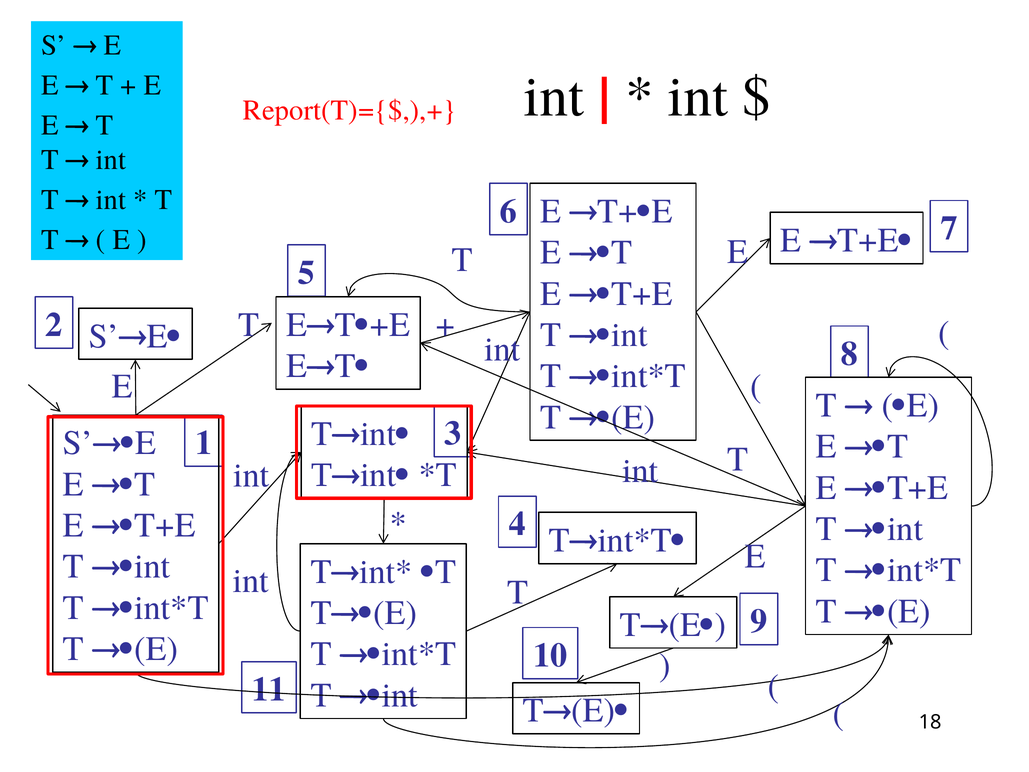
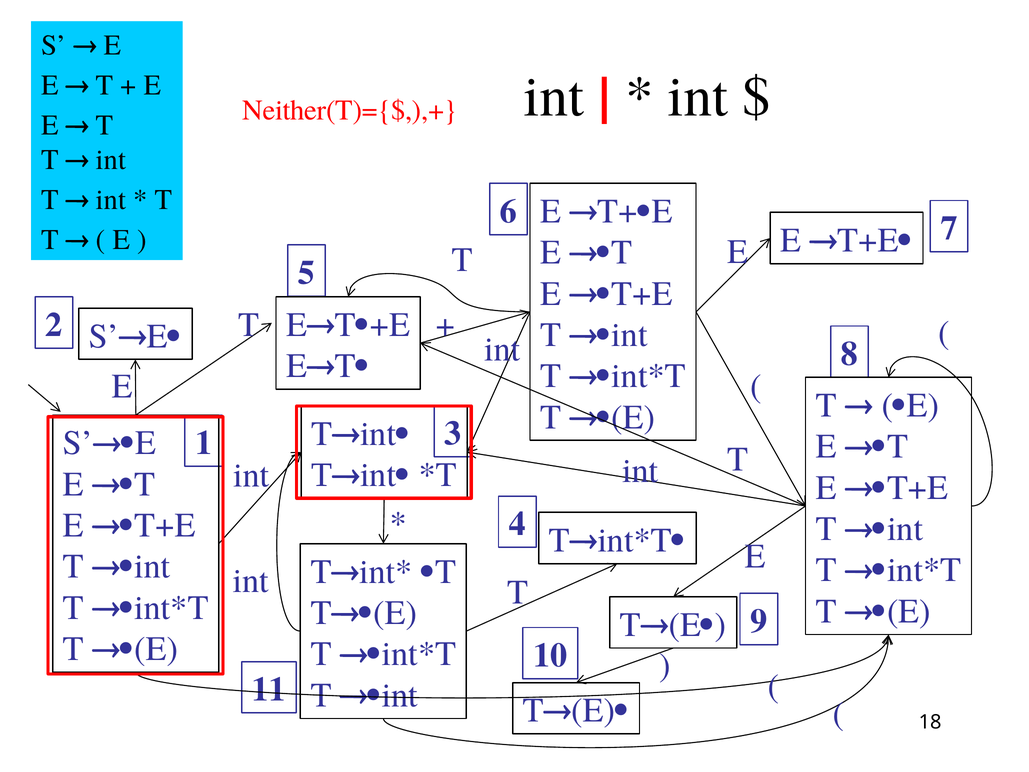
Report(T)={$,),+: Report(T)={$,),+ -> Neither(T)={$,),+
